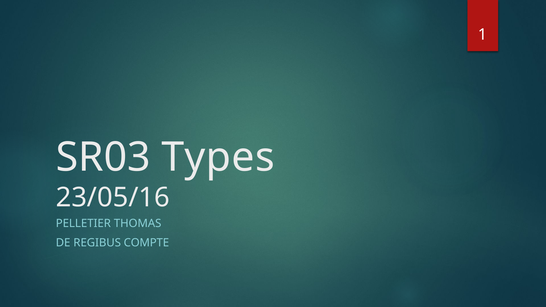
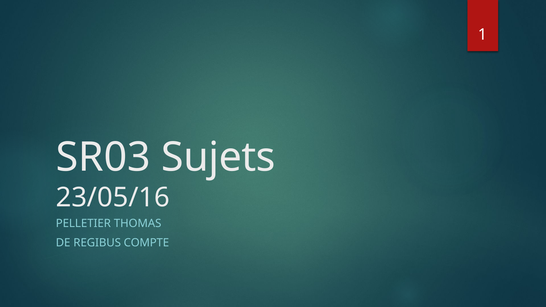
Types: Types -> Sujets
